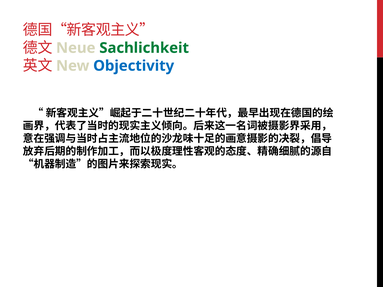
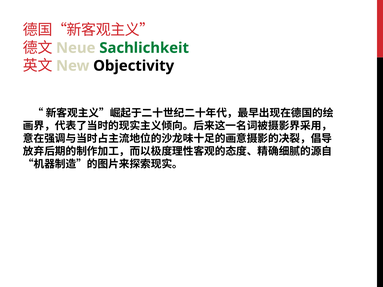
Objectivity colour: blue -> black
